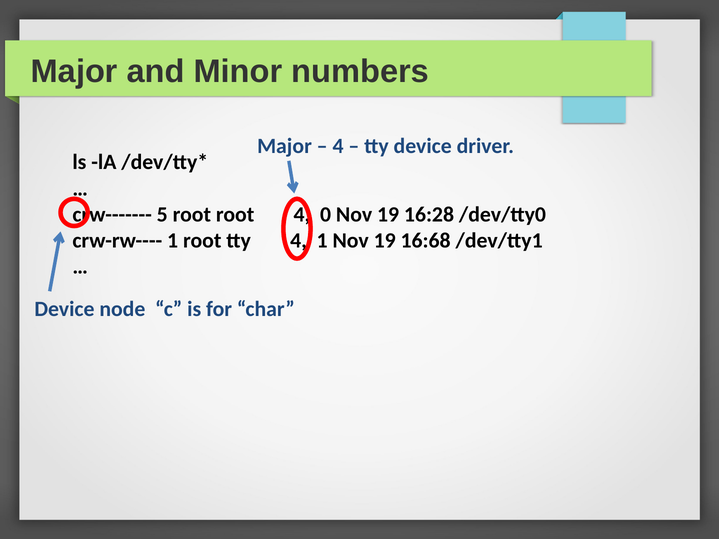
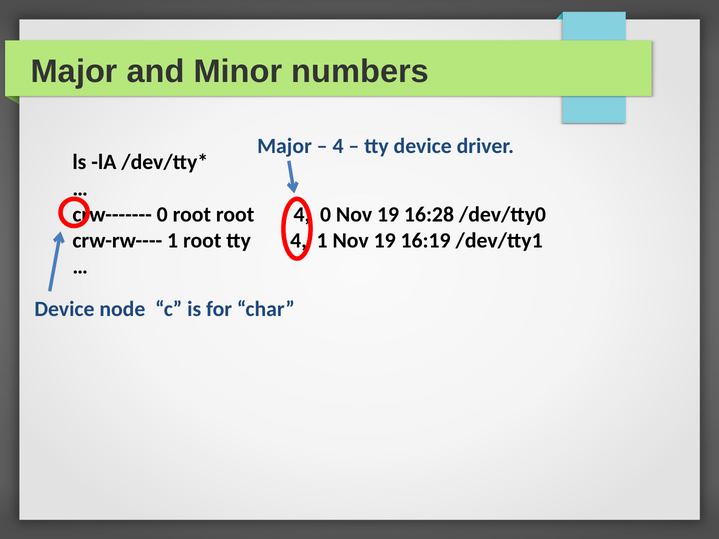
5 at (162, 215): 5 -> 0
16:68: 16:68 -> 16:19
